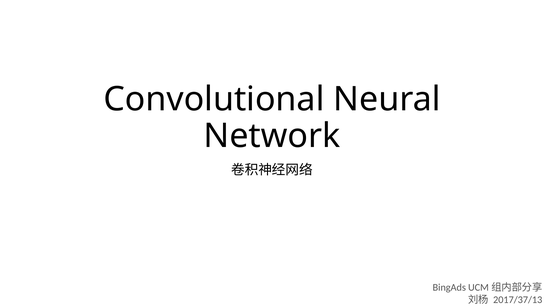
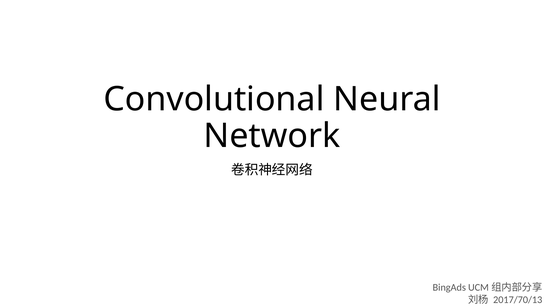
2017/37/13: 2017/37/13 -> 2017/70/13
